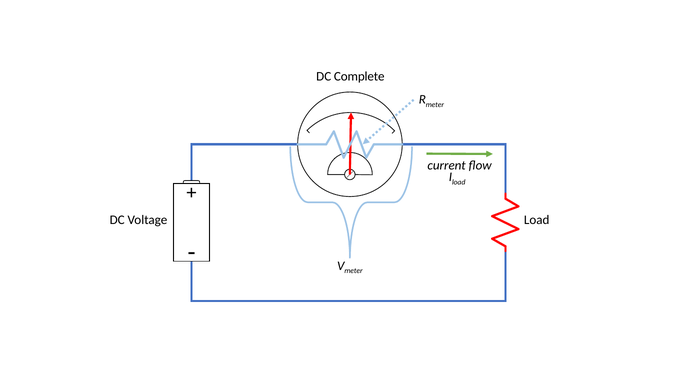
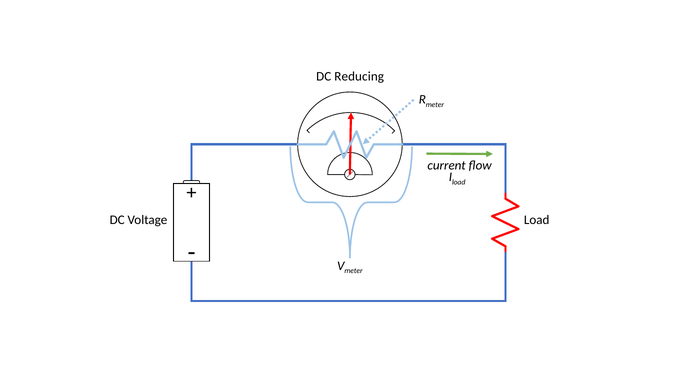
Complete: Complete -> Reducing
